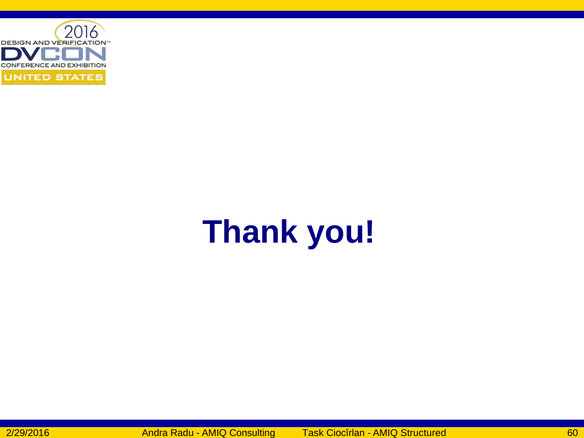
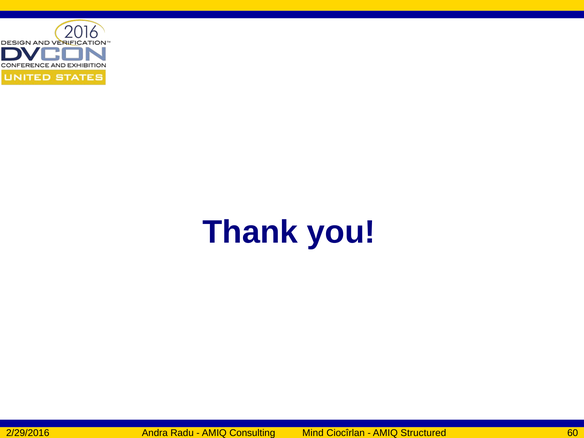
Task: Task -> Mind
